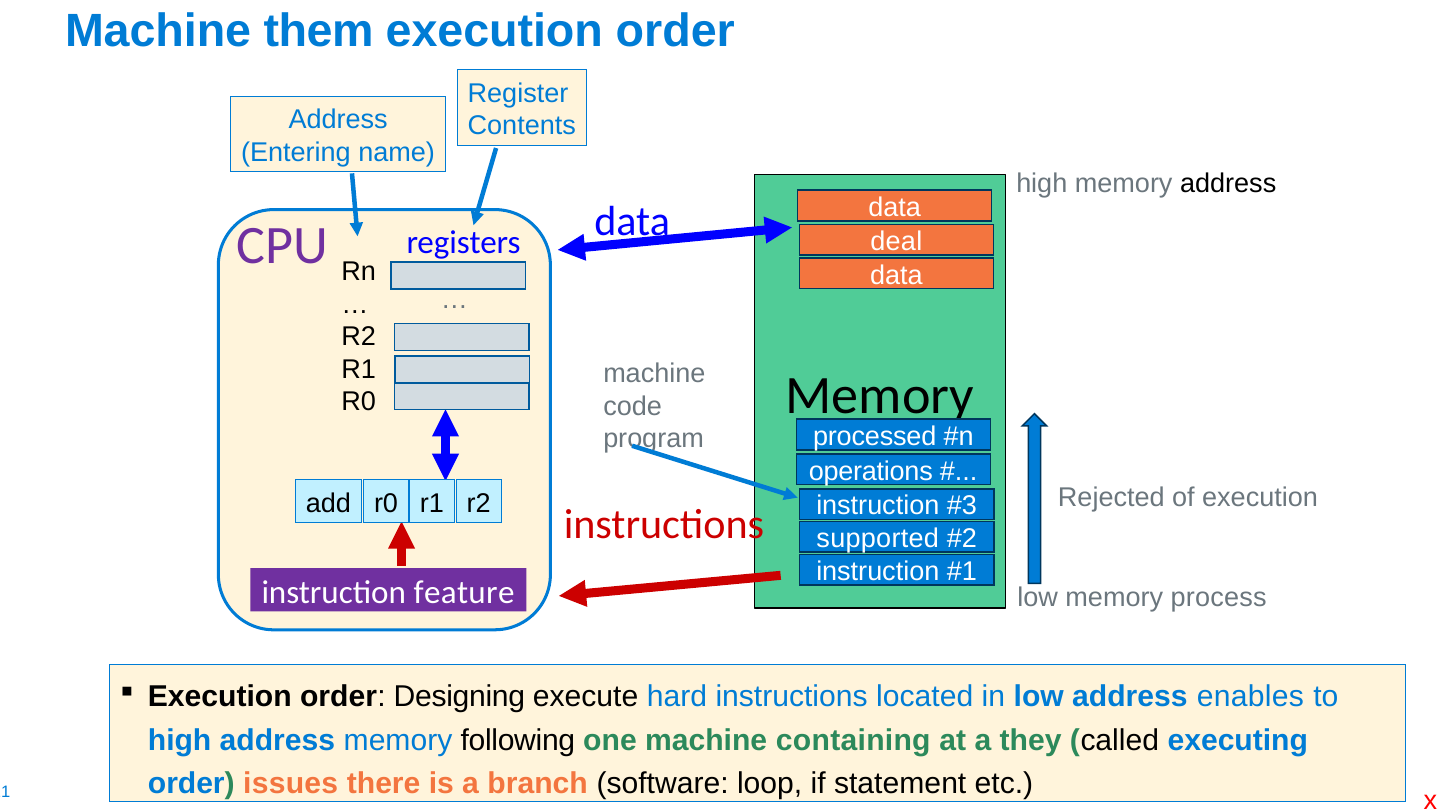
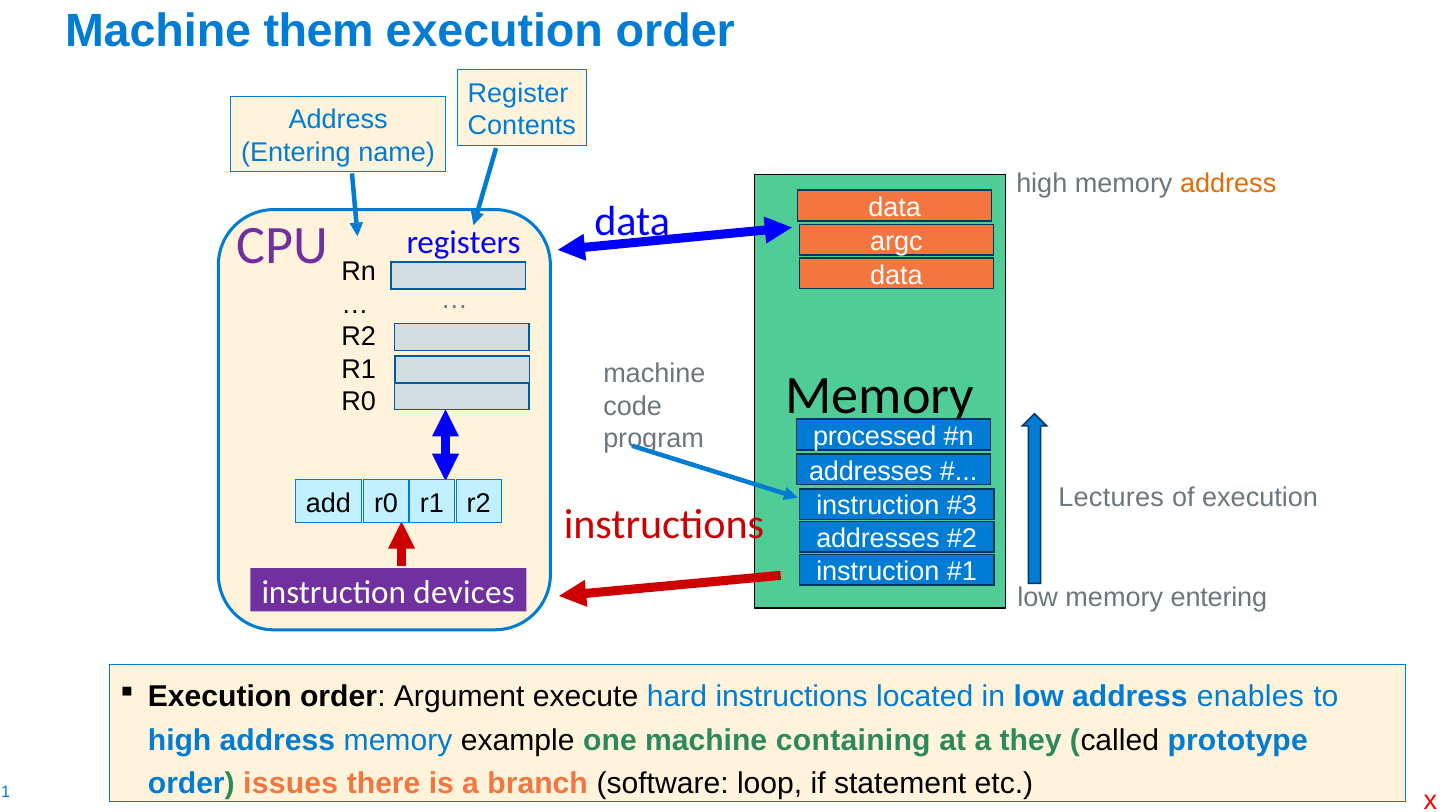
address at (1228, 184) colour: black -> orange
deal: deal -> argc
operations at (871, 471): operations -> addresses
Rejected: Rejected -> Lectures
supported at (878, 539): supported -> addresses
feature: feature -> devices
memory process: process -> entering
Designing: Designing -> Argument
following: following -> example
executing: executing -> prototype
